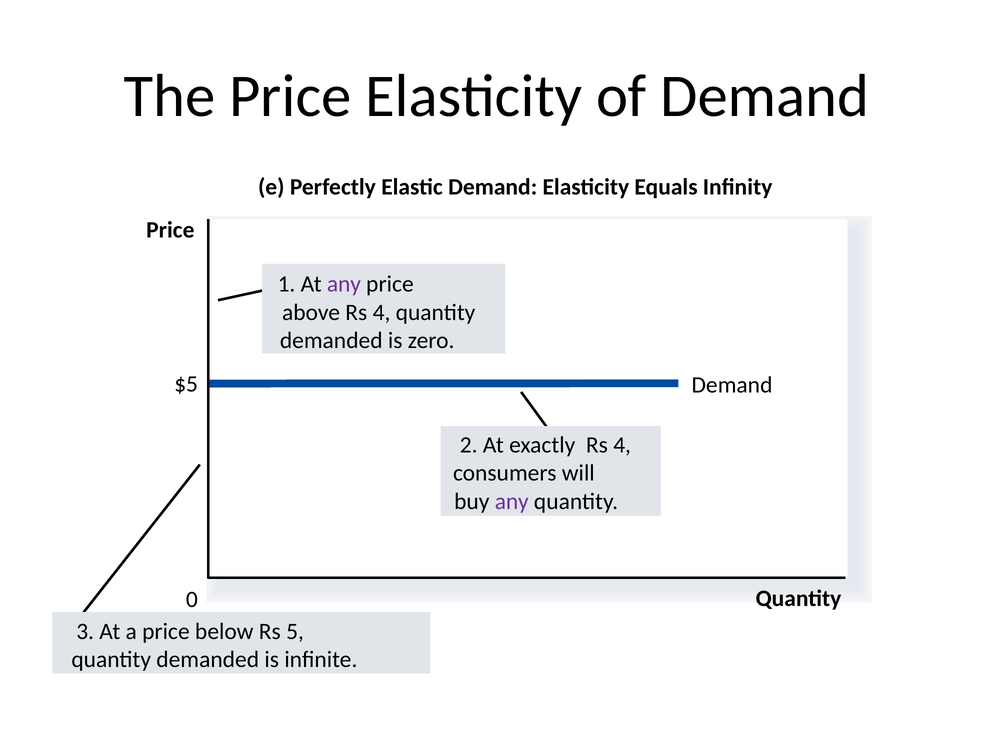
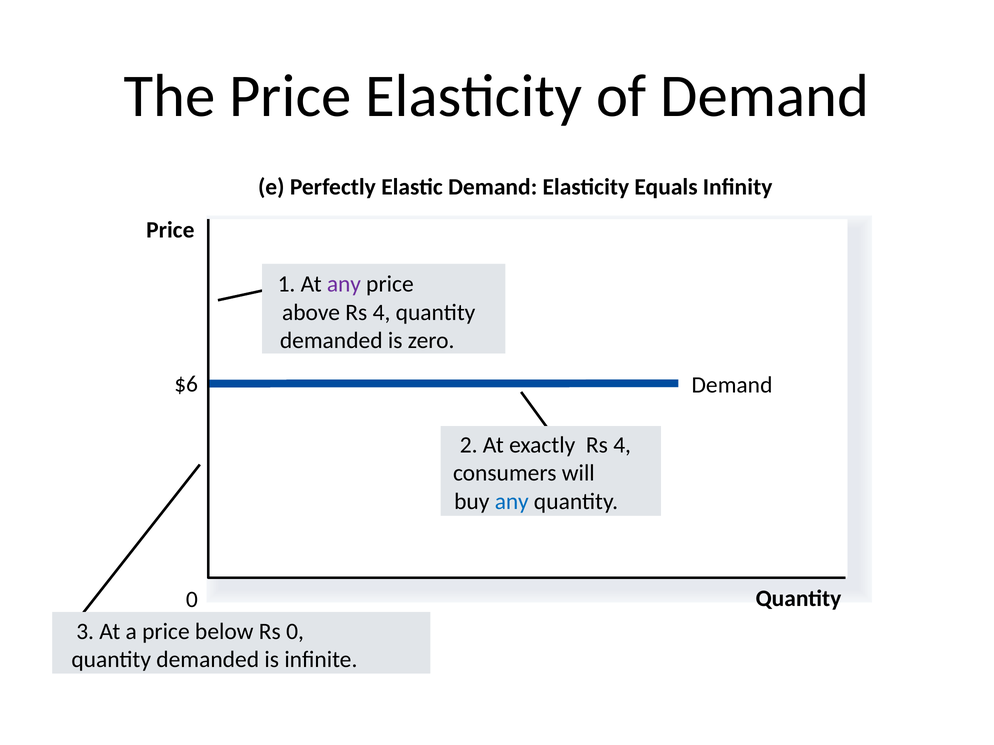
$5: $5 -> $6
any at (512, 502) colour: purple -> blue
Rs 5: 5 -> 0
